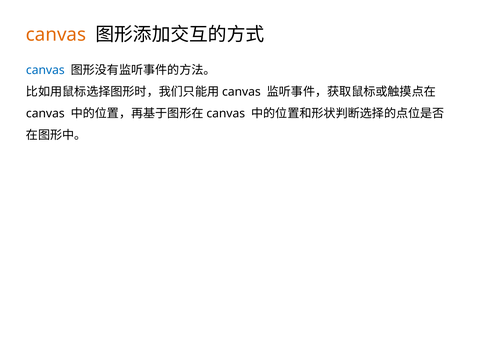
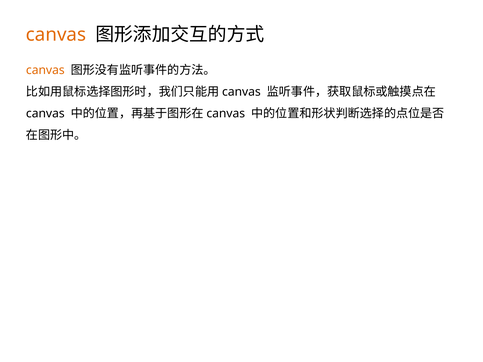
canvas at (45, 70) colour: blue -> orange
